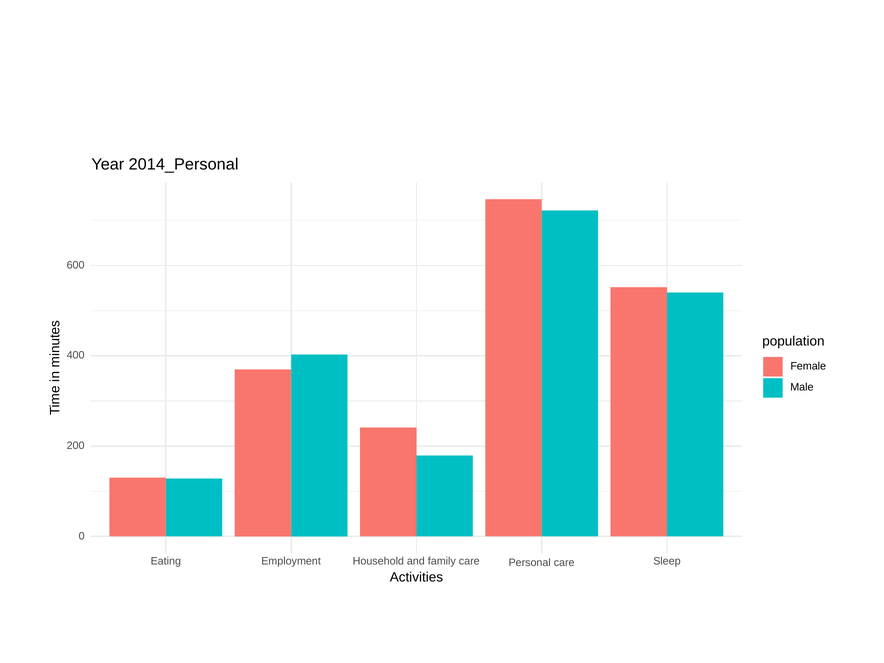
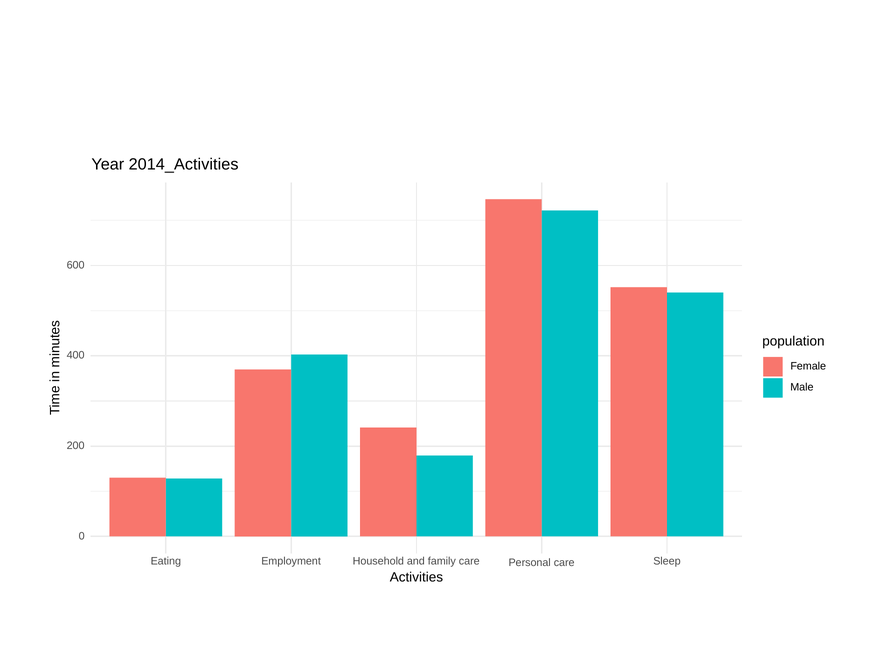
2014_Personal: 2014_Personal -> 2014_Activities
